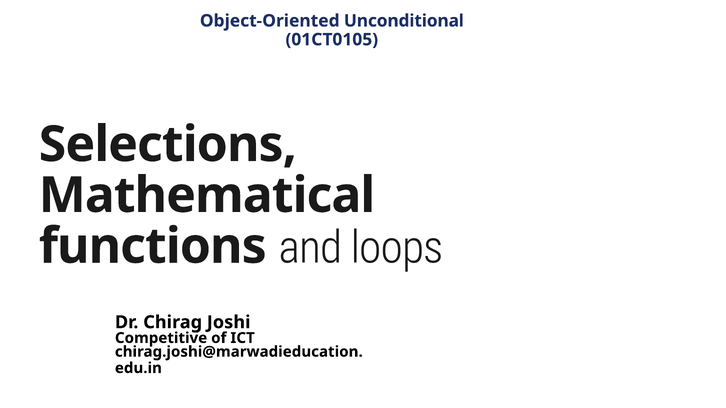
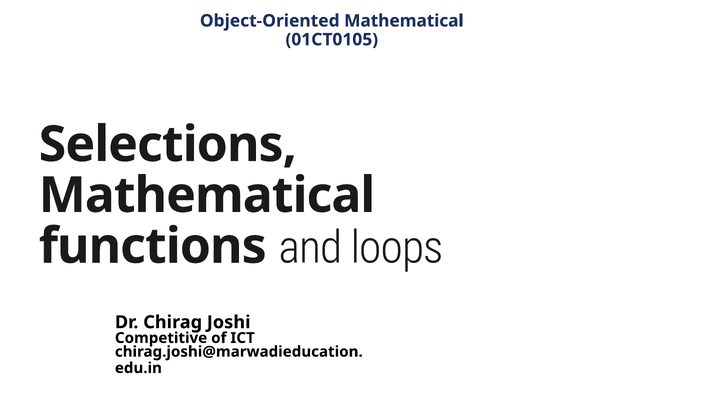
Object-Oriented Unconditional: Unconditional -> Mathematical
